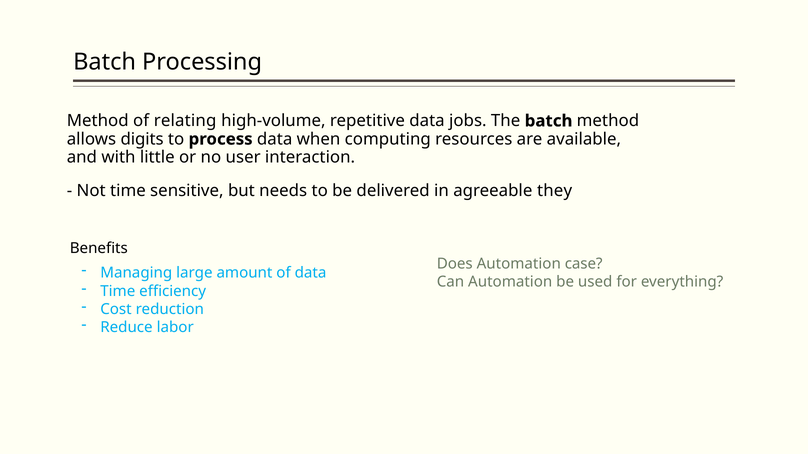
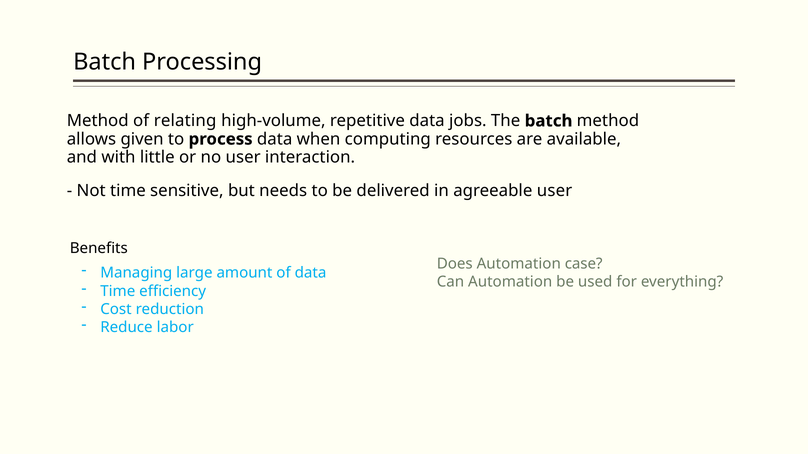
digits: digits -> given
agreeable they: they -> user
